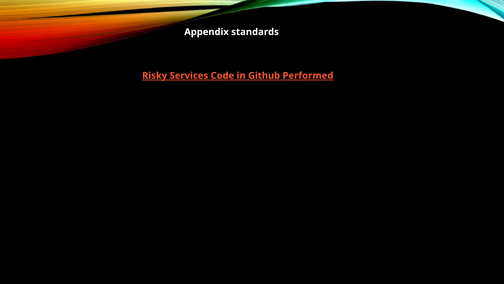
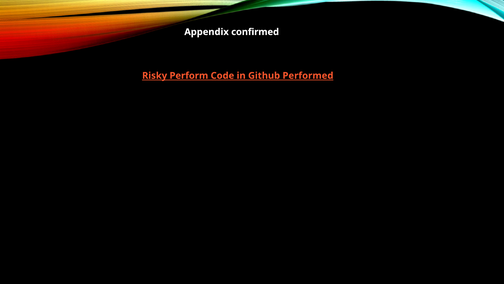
standards: standards -> confirmed
Services: Services -> Perform
